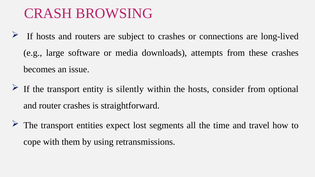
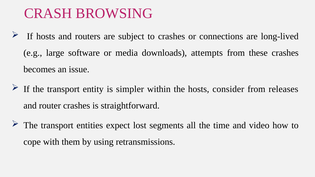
silently: silently -> simpler
optional: optional -> releases
travel: travel -> video
